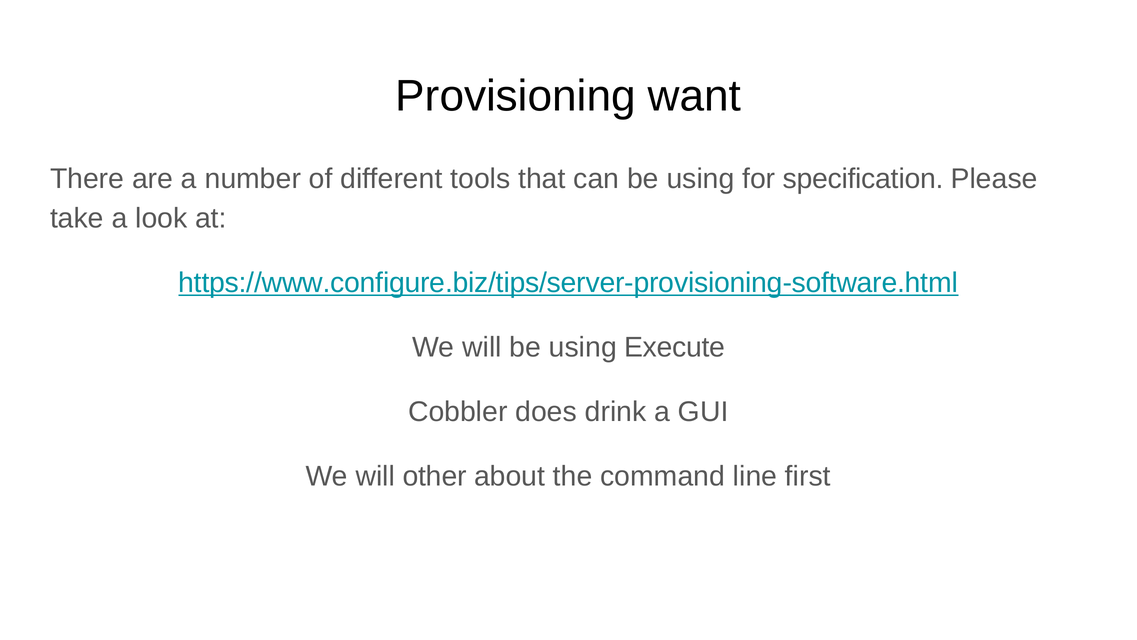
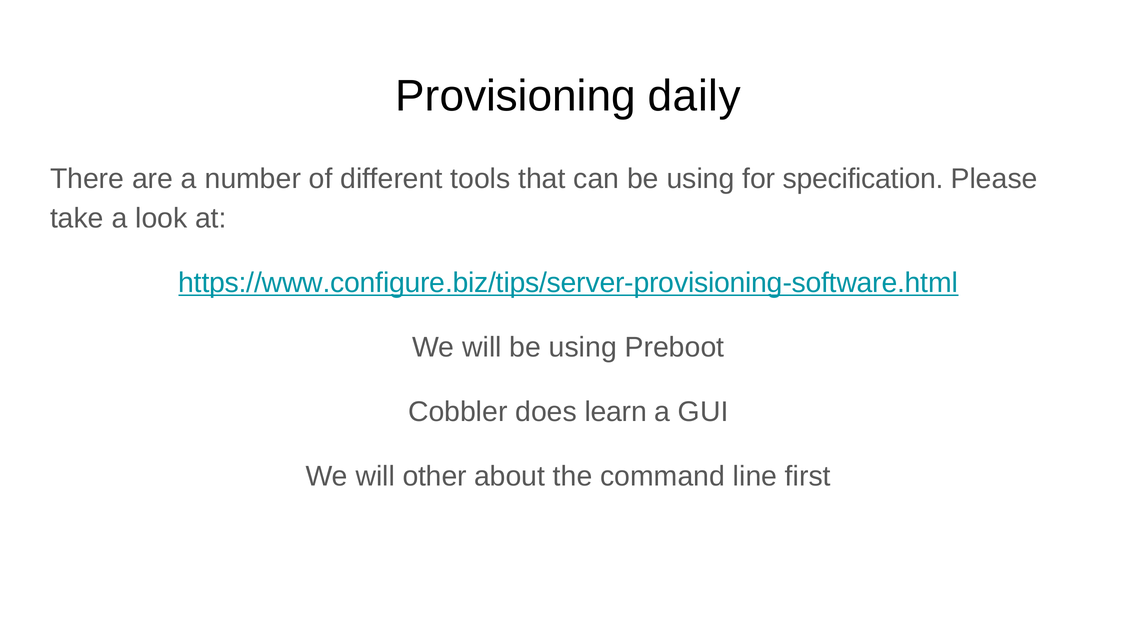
want: want -> daily
Execute: Execute -> Preboot
drink: drink -> learn
